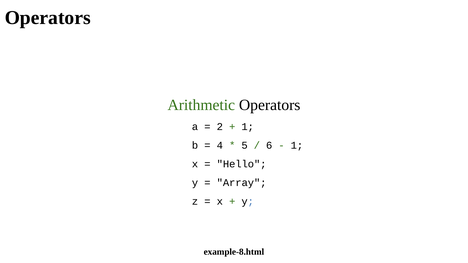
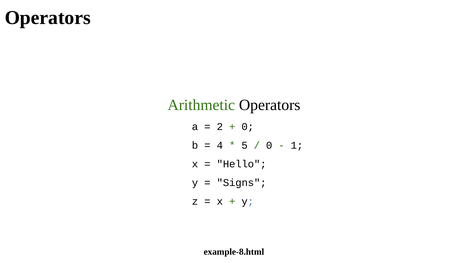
1 at (248, 127): 1 -> 0
6 at (269, 145): 6 -> 0
Array: Array -> Signs
